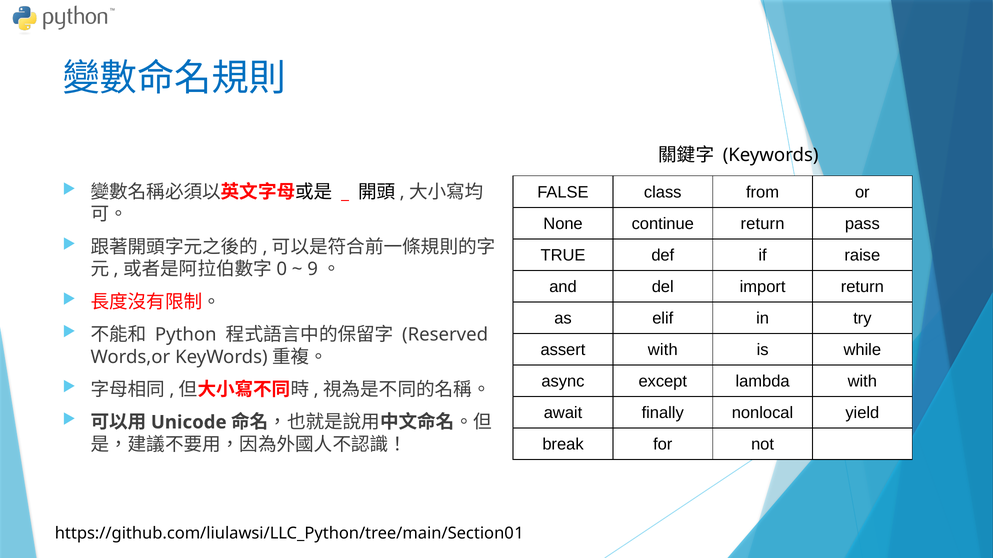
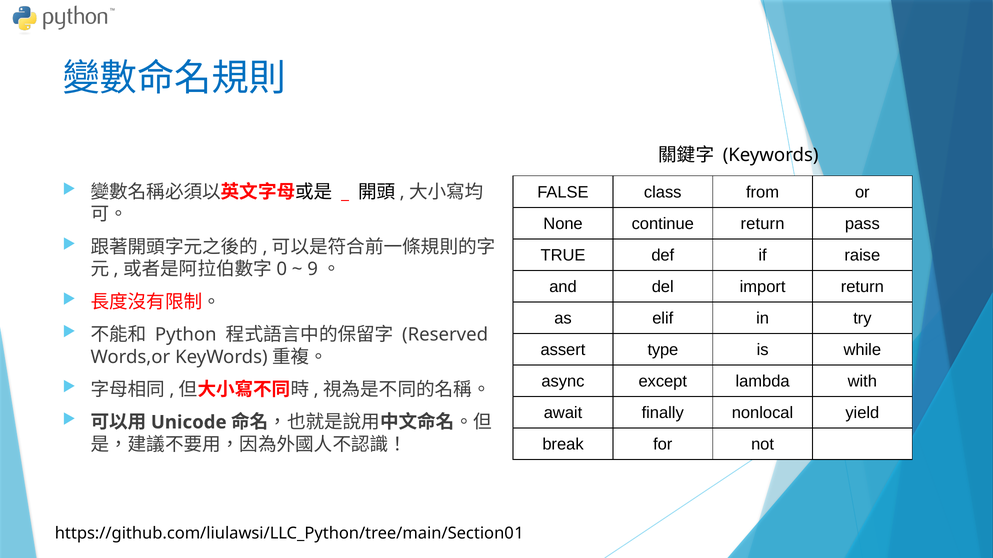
assert with: with -> type
